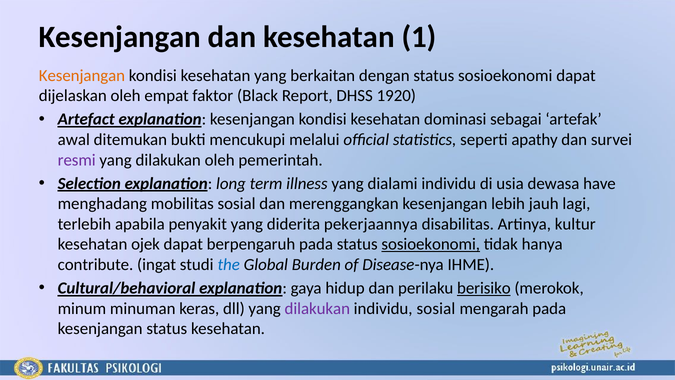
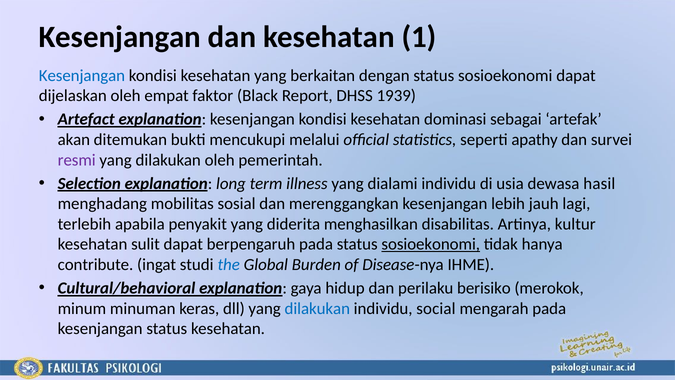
Kesenjangan at (82, 75) colour: orange -> blue
1920: 1920 -> 1939
awal: awal -> akan
have: have -> hasil
pekerjaannya: pekerjaannya -> menghasilkan
ojek: ojek -> sulit
berisiko underline: present -> none
dilakukan at (317, 308) colour: purple -> blue
individu sosial: sosial -> social
